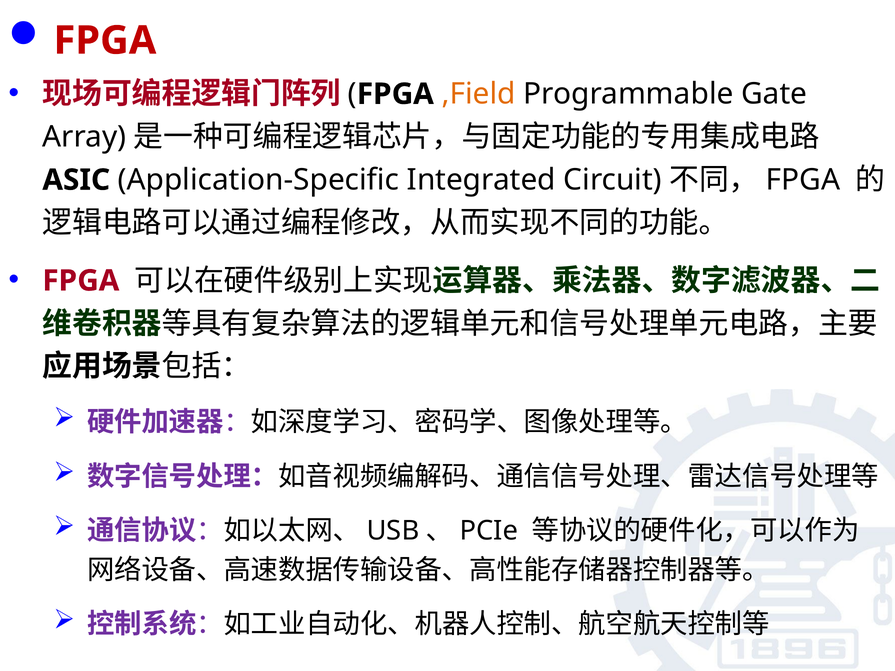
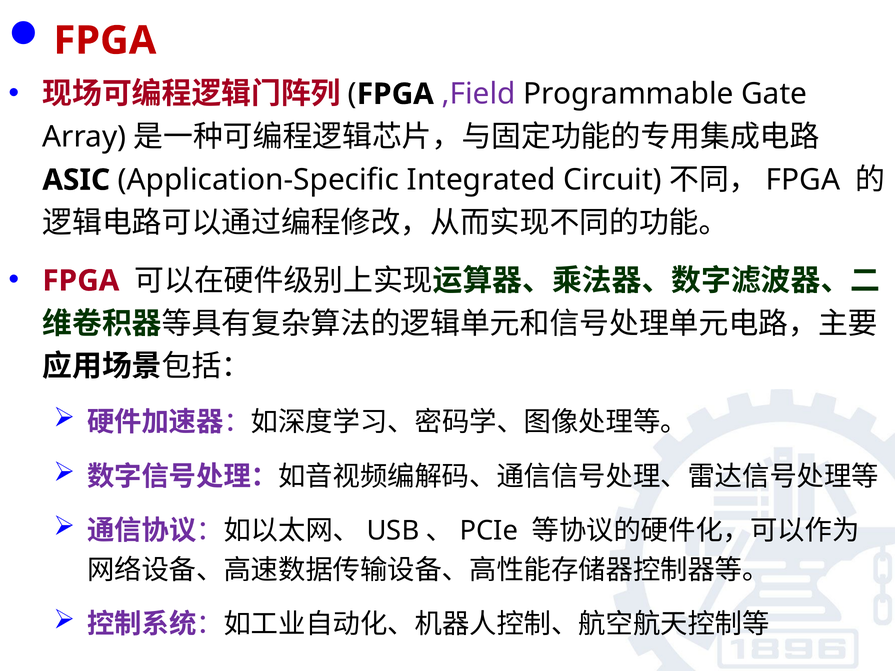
,Field colour: orange -> purple
